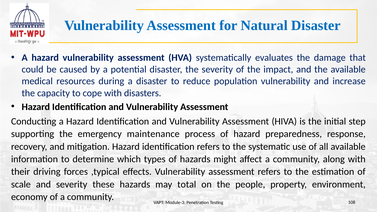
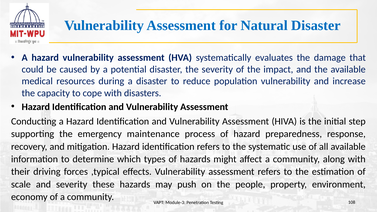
total: total -> push
